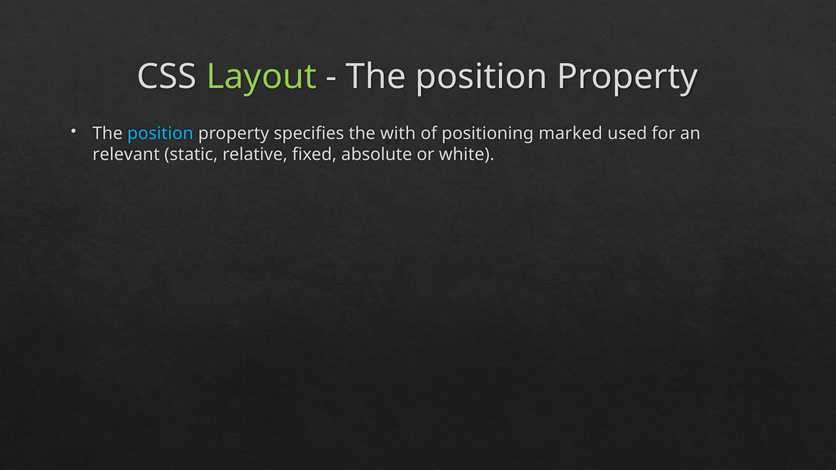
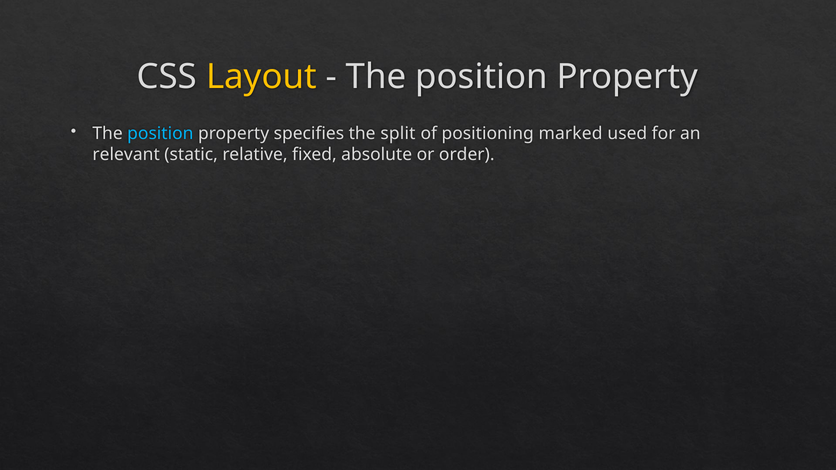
Layout colour: light green -> yellow
with: with -> split
white: white -> order
